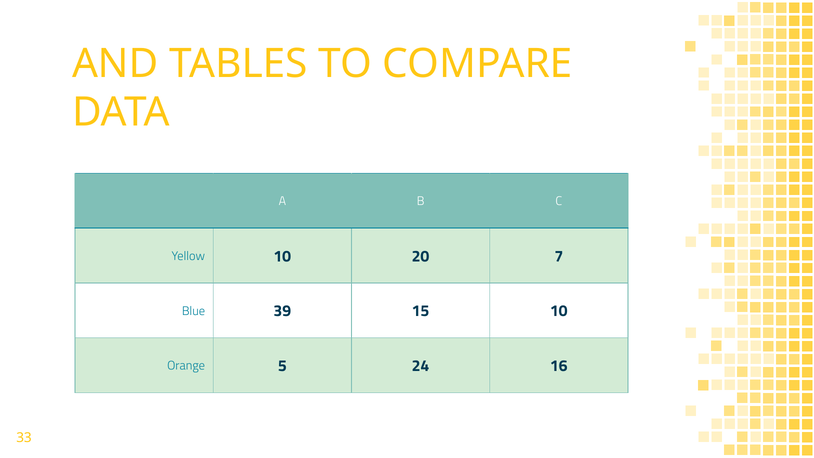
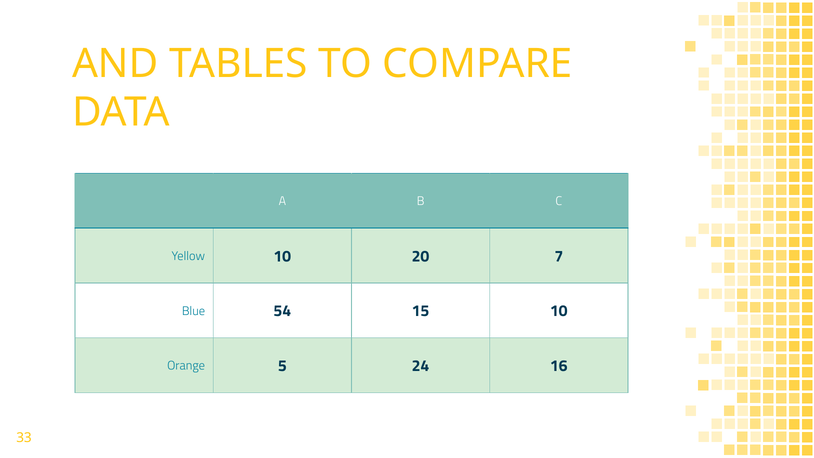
39: 39 -> 54
